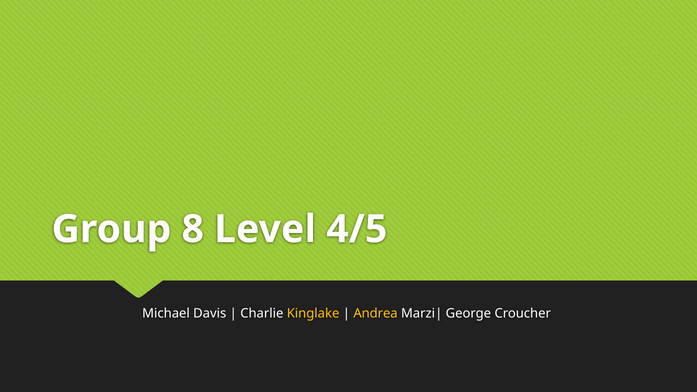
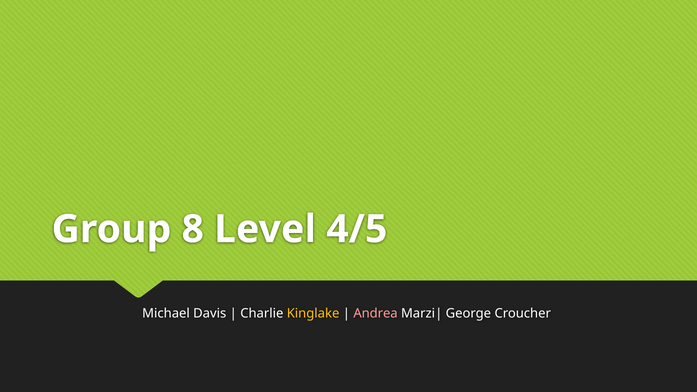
Andrea colour: yellow -> pink
